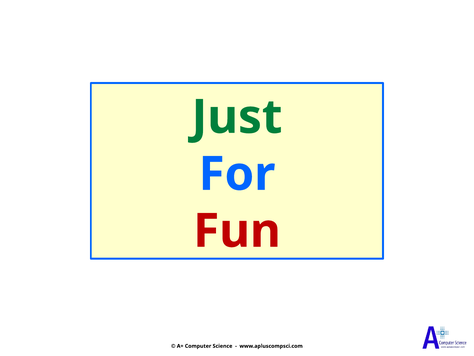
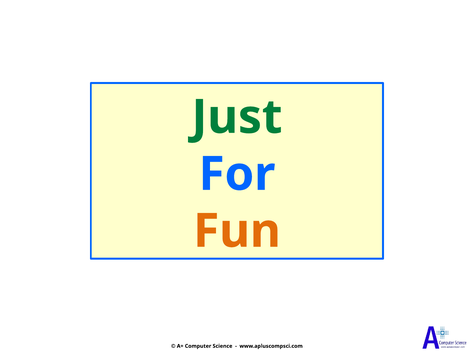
Fun colour: red -> orange
